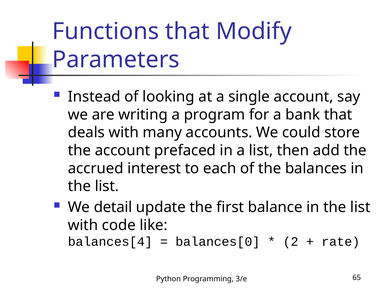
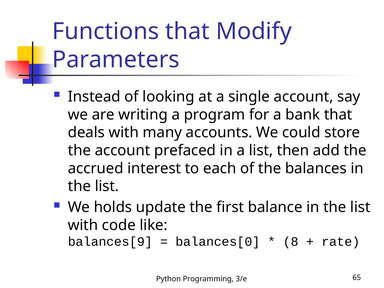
detail: detail -> holds
balances[4: balances[4 -> balances[9
2: 2 -> 8
